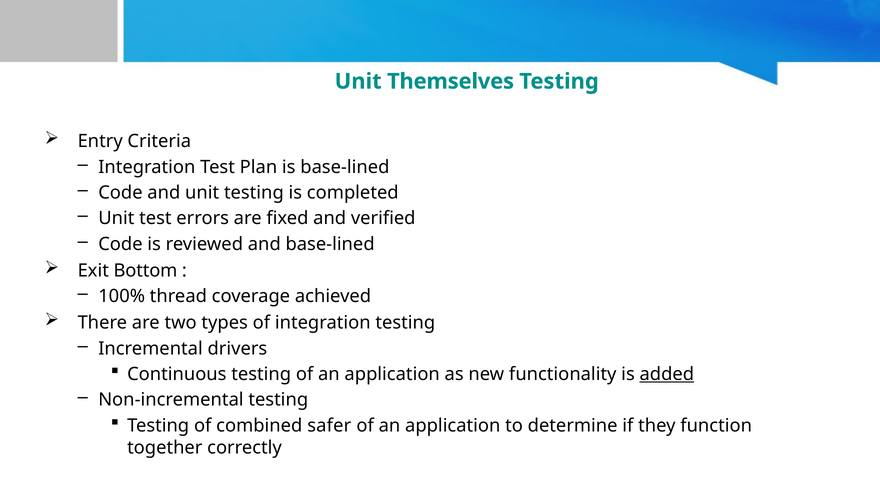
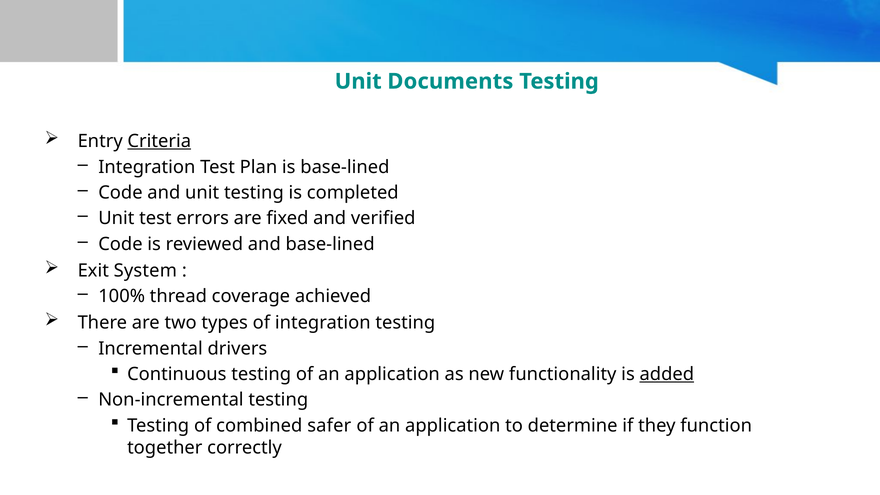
Themselves: Themselves -> Documents
Criteria underline: none -> present
Bottom: Bottom -> System
